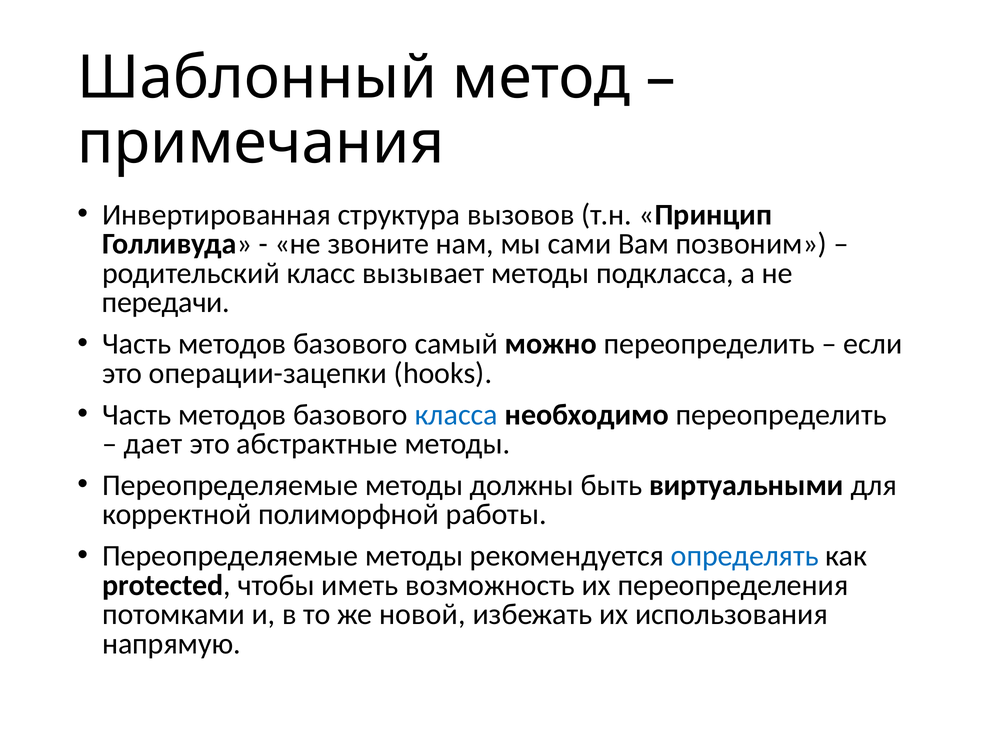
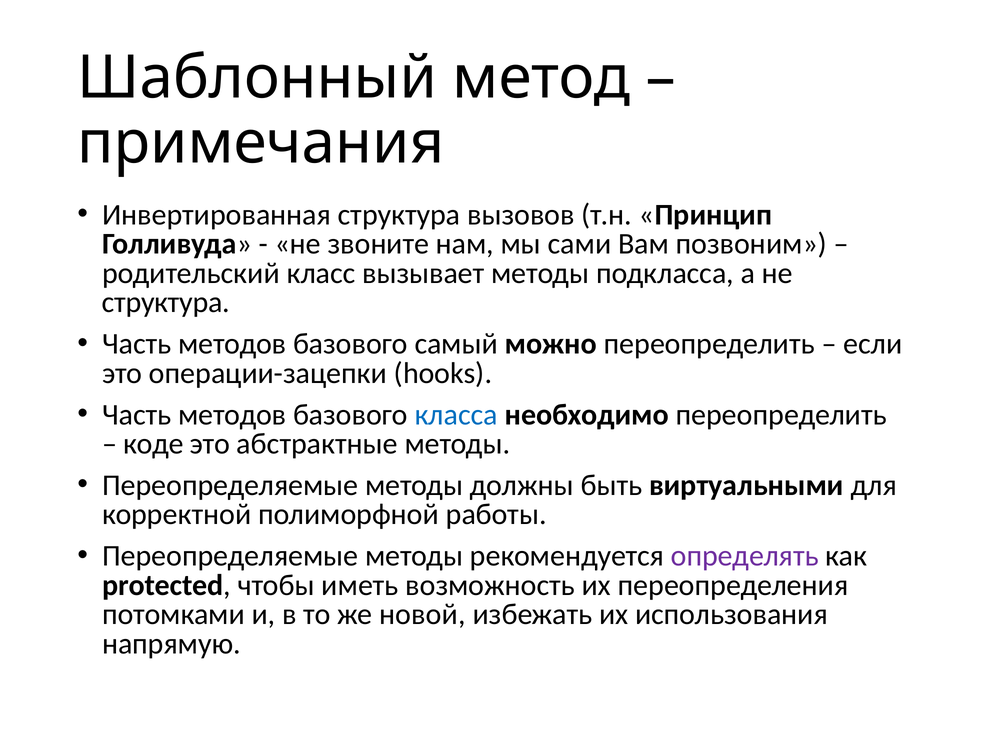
передачи at (166, 302): передачи -> структура
дает: дает -> коде
определять colour: blue -> purple
